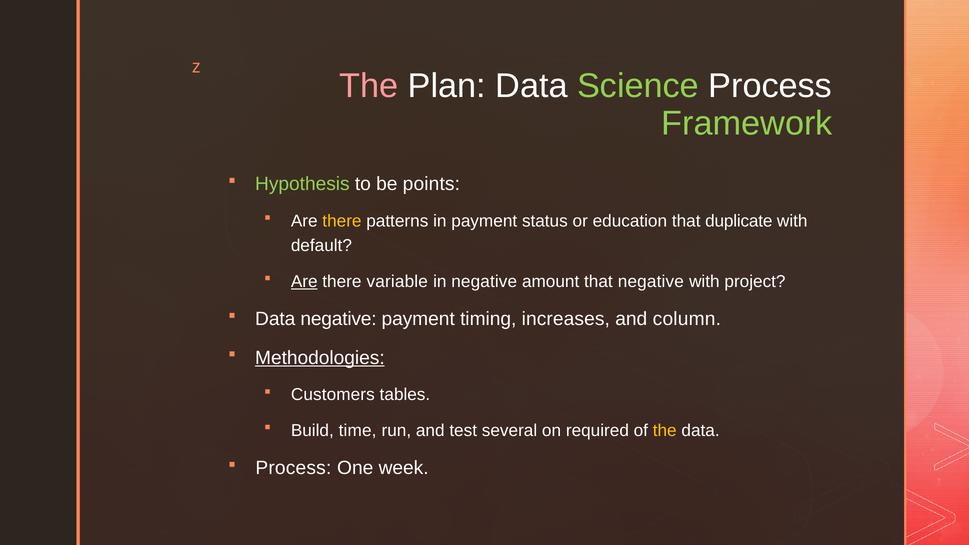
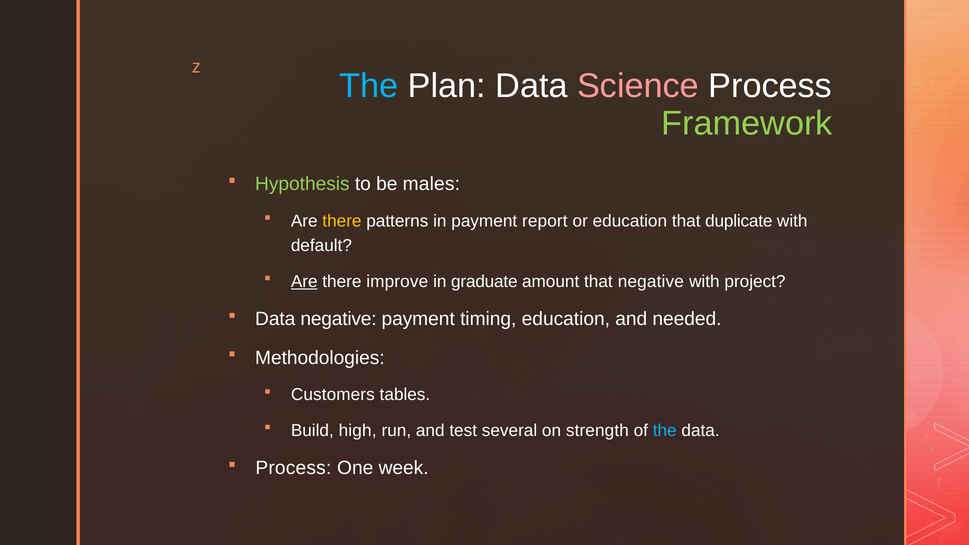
The at (369, 86) colour: pink -> light blue
Science colour: light green -> pink
points: points -> males
status: status -> report
variable: variable -> improve
in negative: negative -> graduate
timing increases: increases -> education
column: column -> needed
Methodologies underline: present -> none
time: time -> high
required: required -> strength
the at (665, 431) colour: yellow -> light blue
